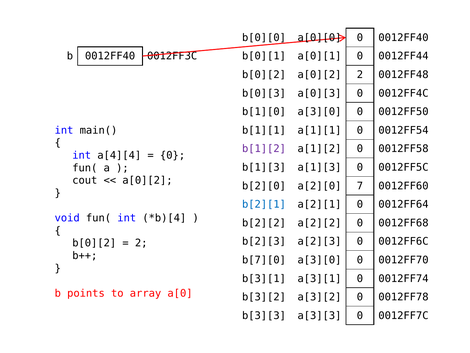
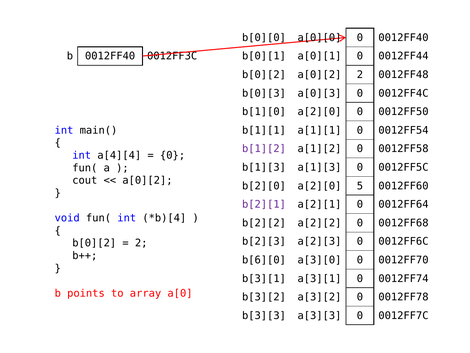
b[1][0 a[3][0: a[3][0 -> a[2][0
7: 7 -> 5
b[2][1 colour: blue -> purple
b[7][0: b[7][0 -> b[6][0
